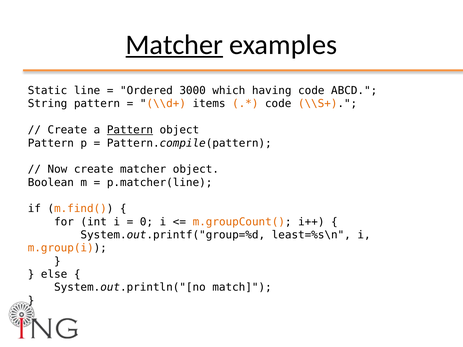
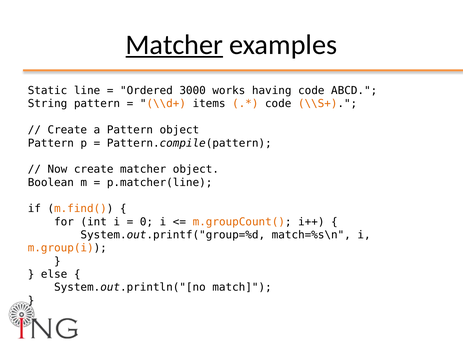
which: which -> works
Pattern at (130, 130) underline: present -> none
least=%s\n: least=%s\n -> match=%s\n
